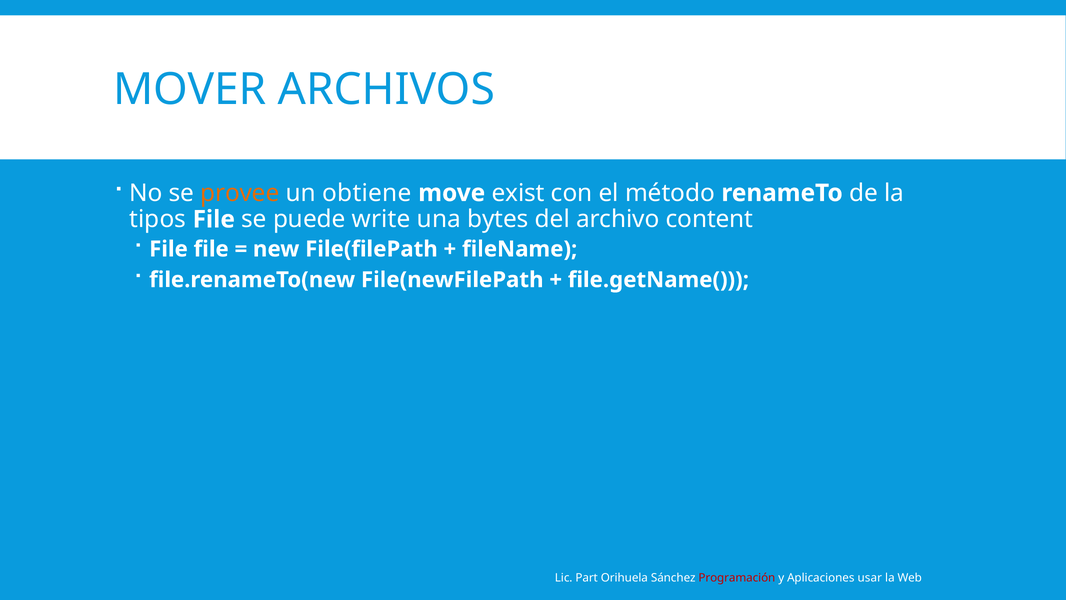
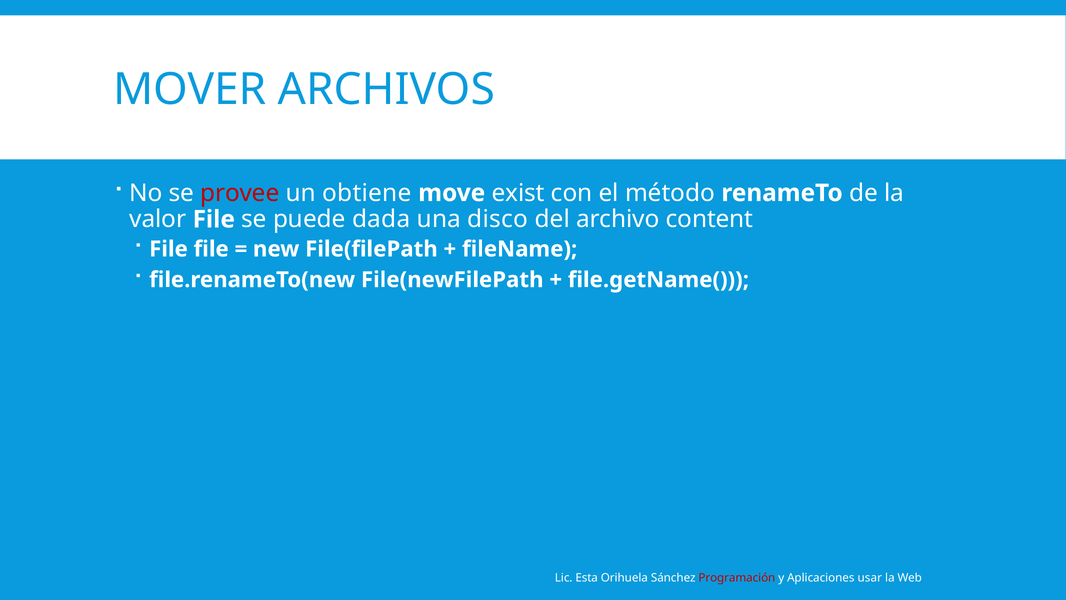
provee colour: orange -> red
tipos: tipos -> valor
write: write -> dada
bytes: bytes -> disco
Part: Part -> Esta
